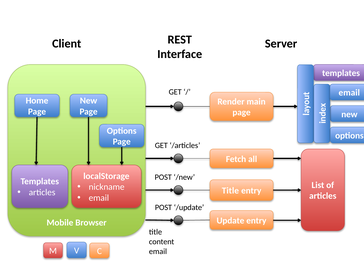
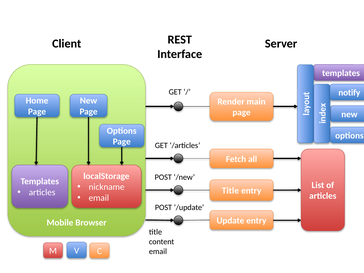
email at (349, 93): email -> notify
